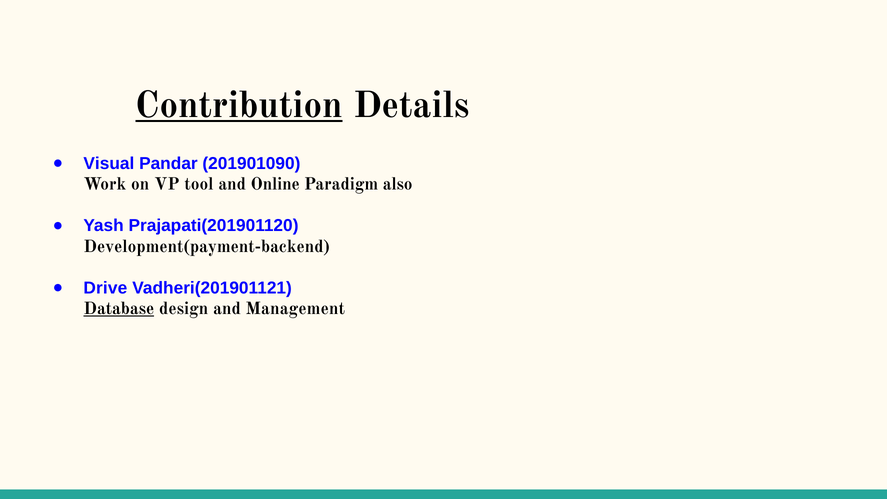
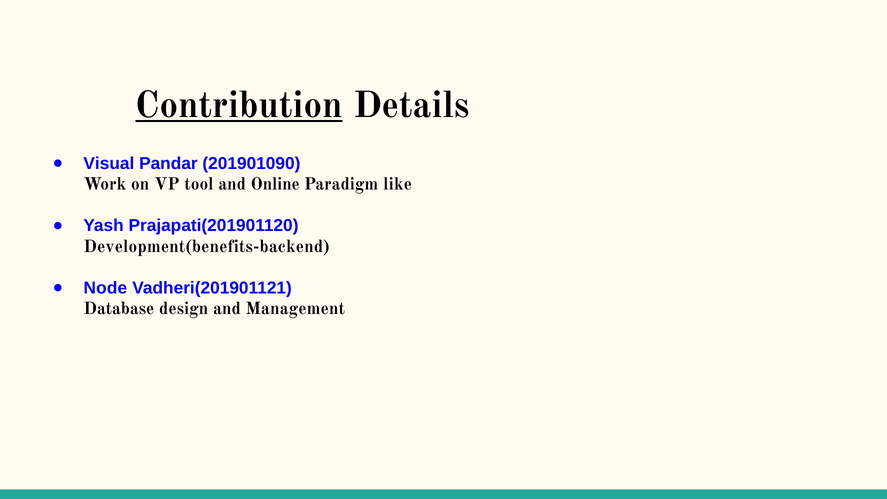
also: also -> like
Development(payment-backend: Development(payment-backend -> Development(benefits-backend
Drive: Drive -> Node
Database underline: present -> none
